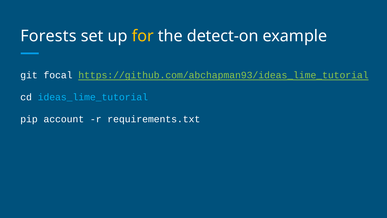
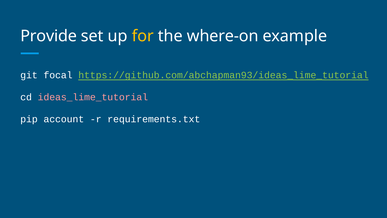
Forests: Forests -> Provide
detect-on: detect-on -> where-on
ideas_lime_tutorial colour: light blue -> pink
